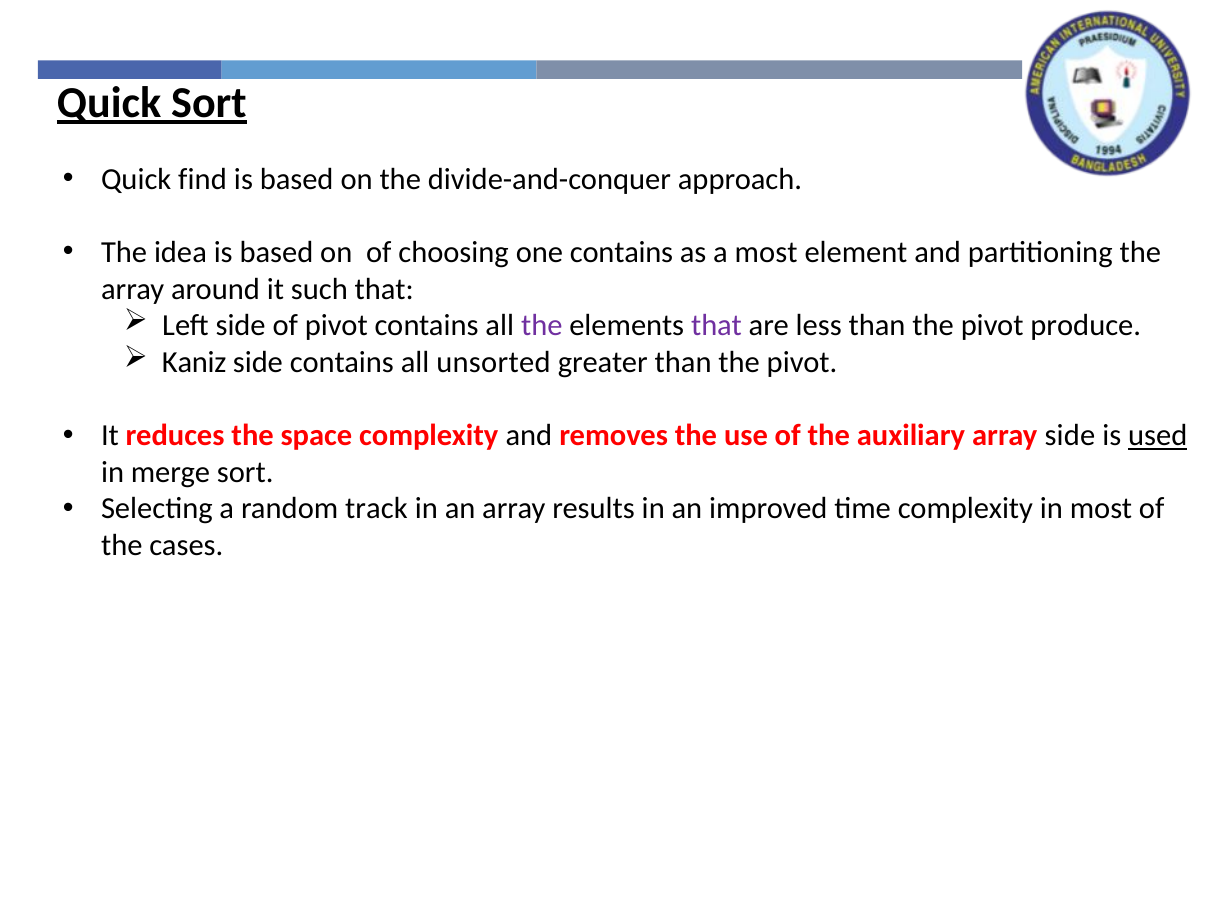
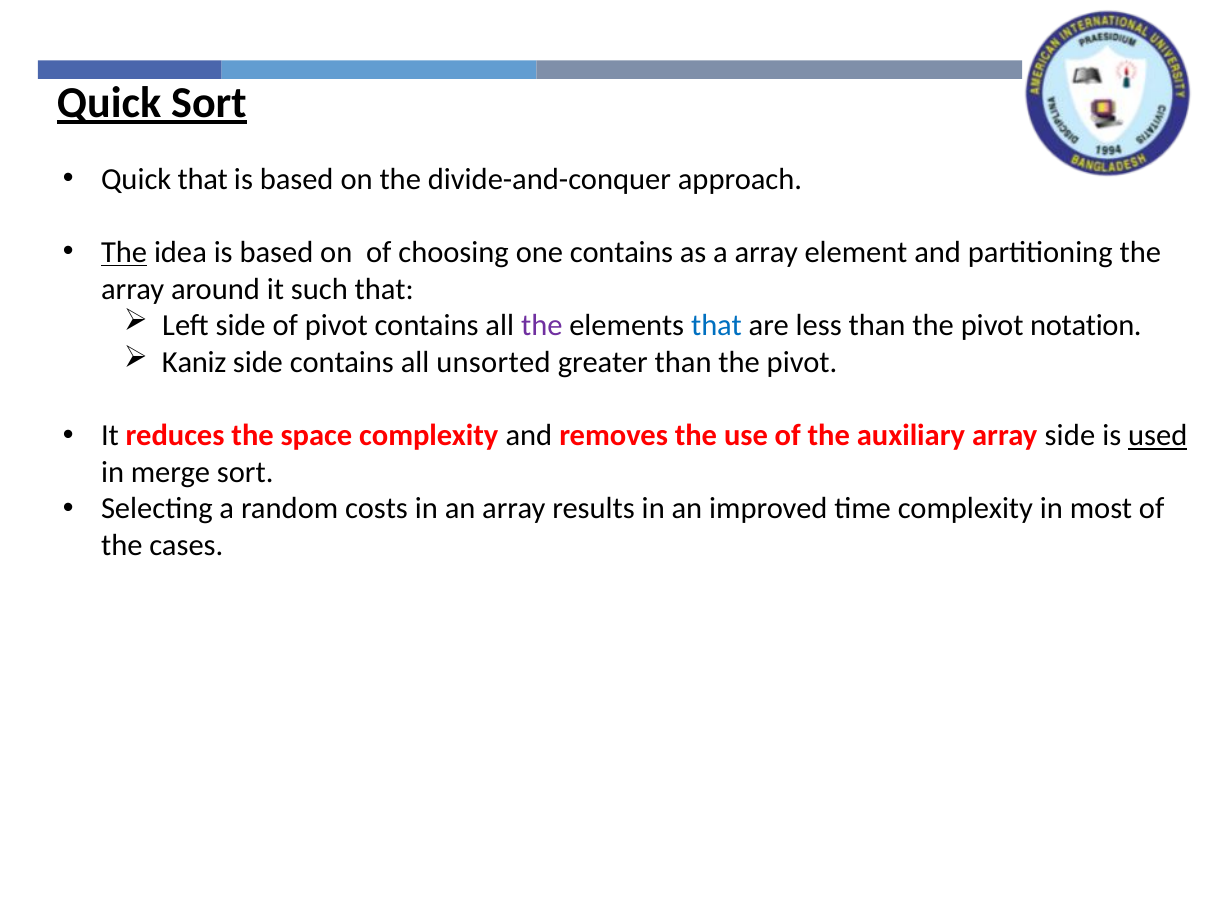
Quick find: find -> that
The at (124, 253) underline: none -> present
a most: most -> array
that at (717, 326) colour: purple -> blue
produce: produce -> notation
track: track -> costs
